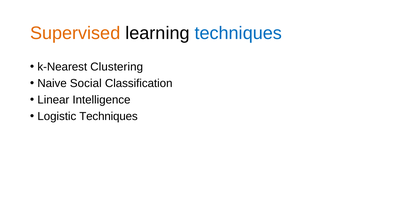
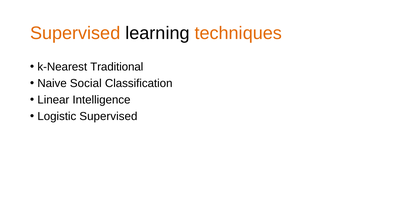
techniques at (238, 33) colour: blue -> orange
Clustering: Clustering -> Traditional
Logistic Techniques: Techniques -> Supervised
